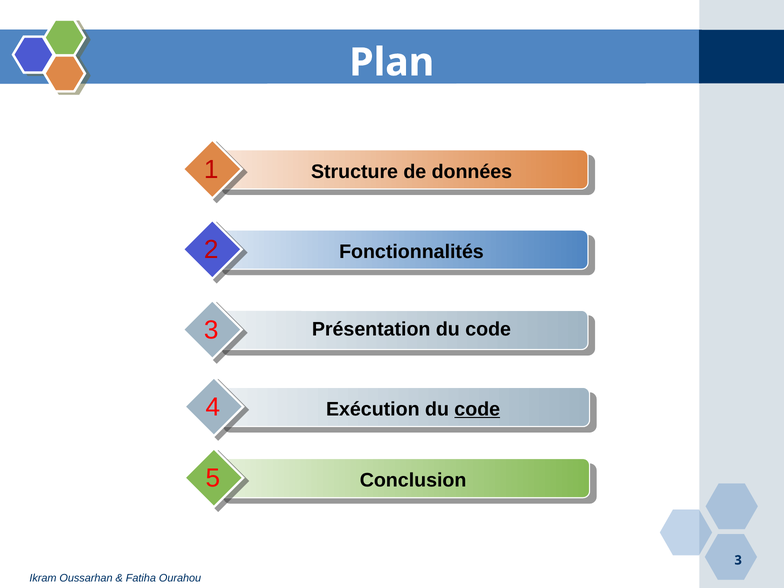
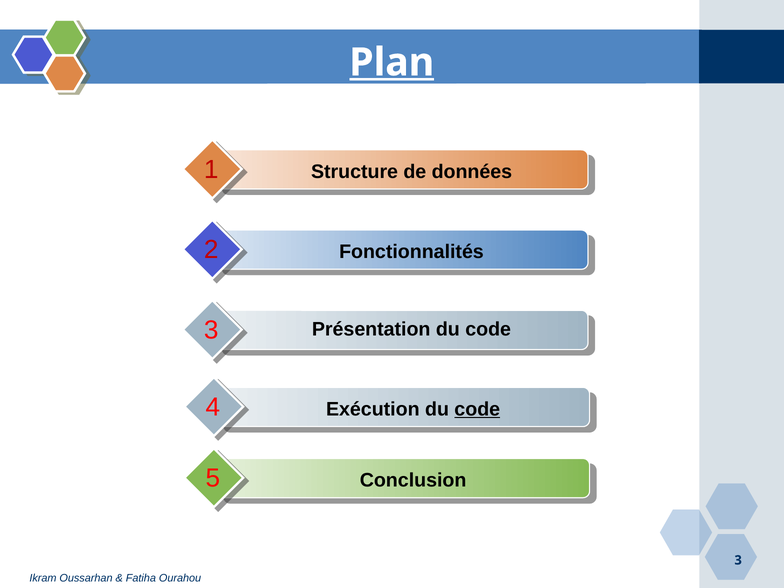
Plan underline: none -> present
